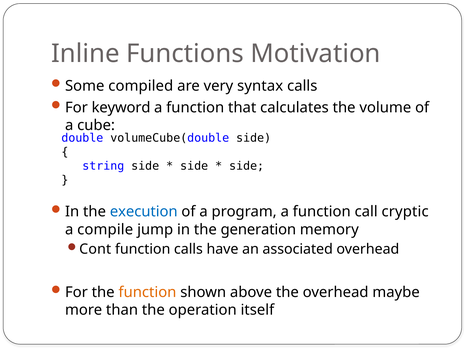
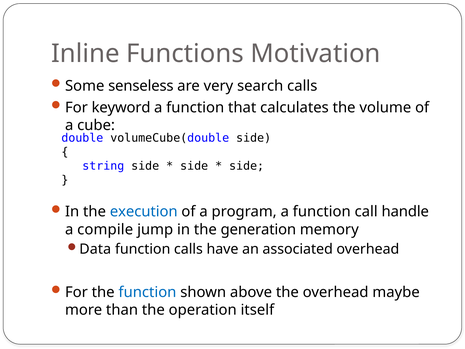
compiled: compiled -> senseless
syntax: syntax -> search
cryptic: cryptic -> handle
Cont: Cont -> Data
function at (147, 292) colour: orange -> blue
